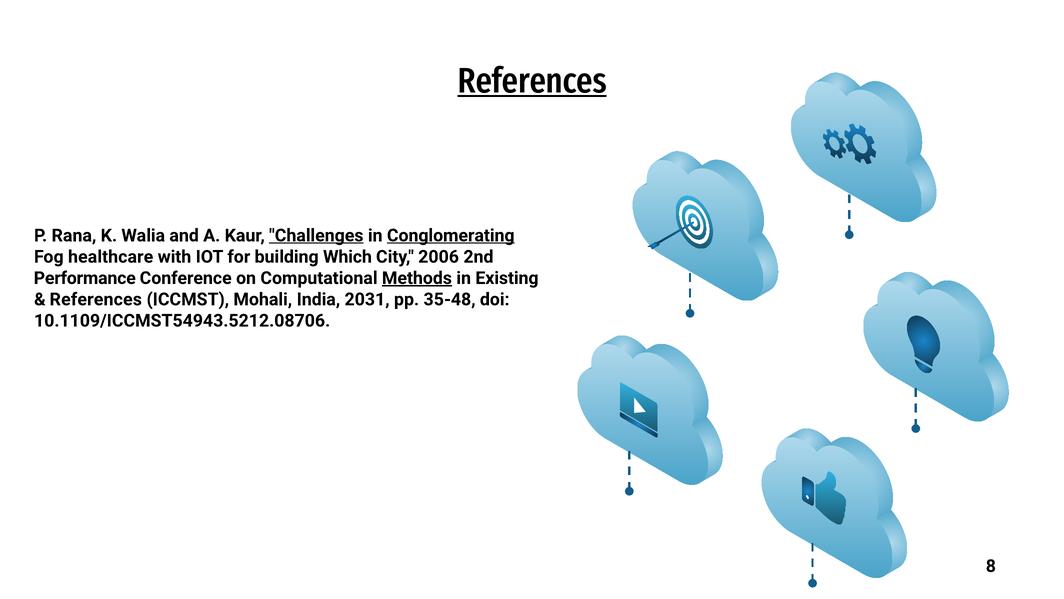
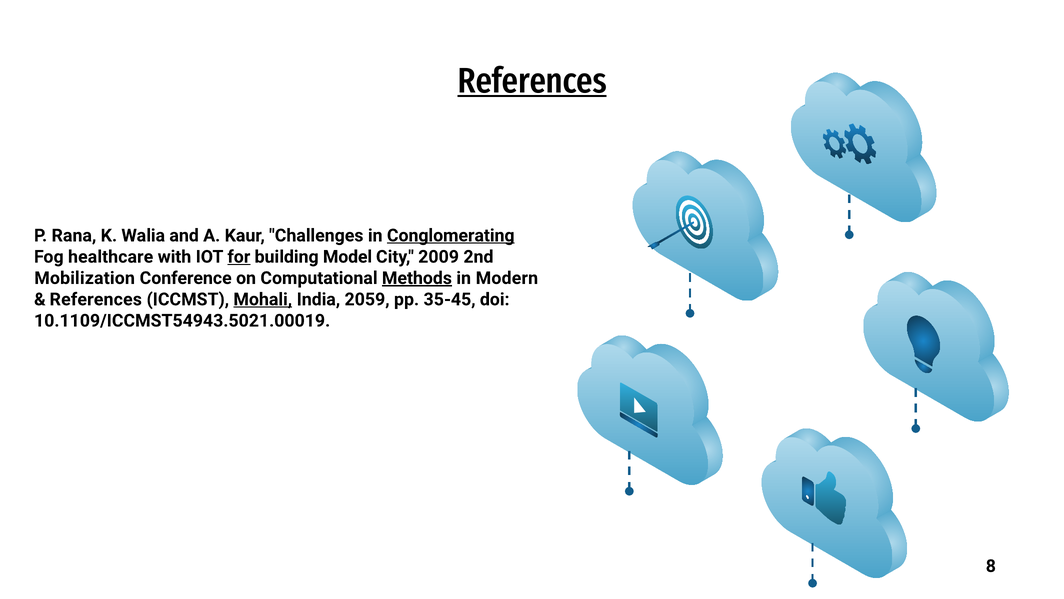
Challenges underline: present -> none
for underline: none -> present
Which: Which -> Model
2006: 2006 -> 2009
Performance: Performance -> Mobilization
Existing: Existing -> Modern
Mohali underline: none -> present
2031: 2031 -> 2059
35-48: 35-48 -> 35-45
10.1109/ICCMST54943.5212.08706: 10.1109/ICCMST54943.5212.08706 -> 10.1109/ICCMST54943.5021.00019
